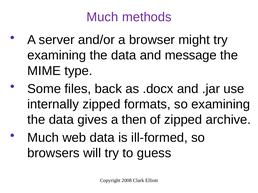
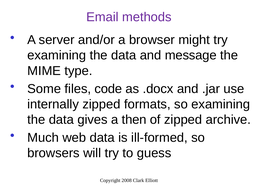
Much at (102, 17): Much -> Email
back: back -> code
